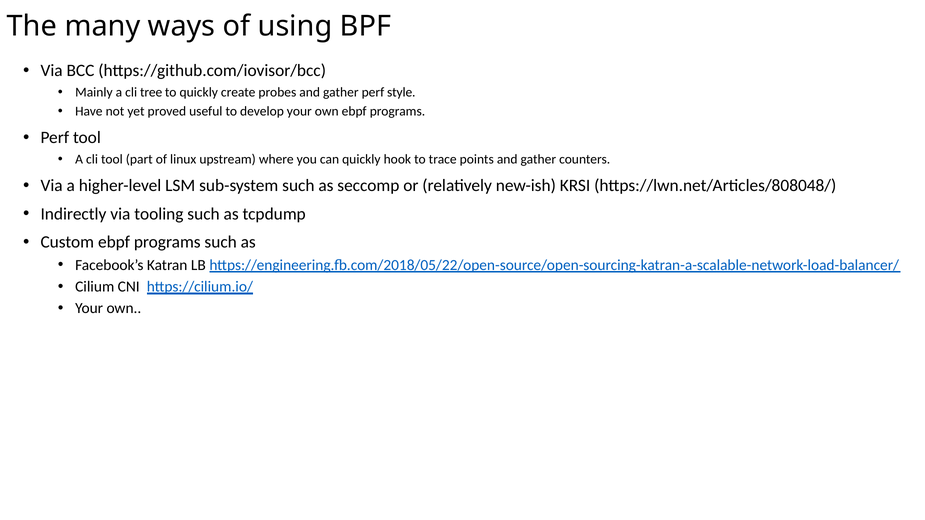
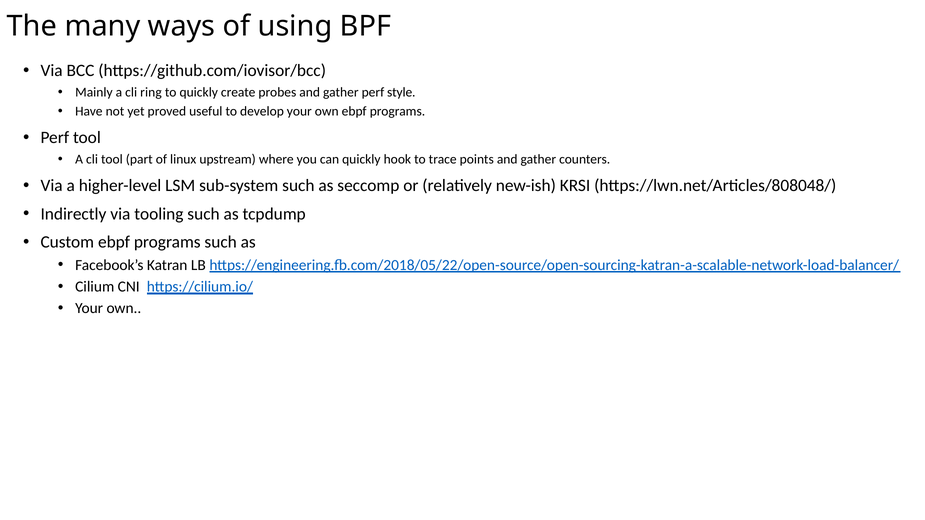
tree: tree -> ring
